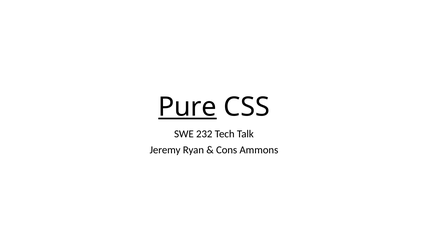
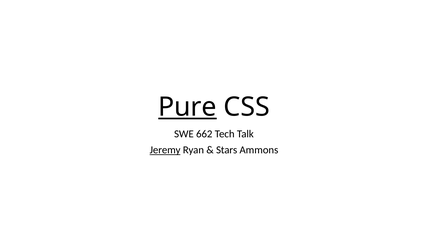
232: 232 -> 662
Jeremy underline: none -> present
Cons: Cons -> Stars
